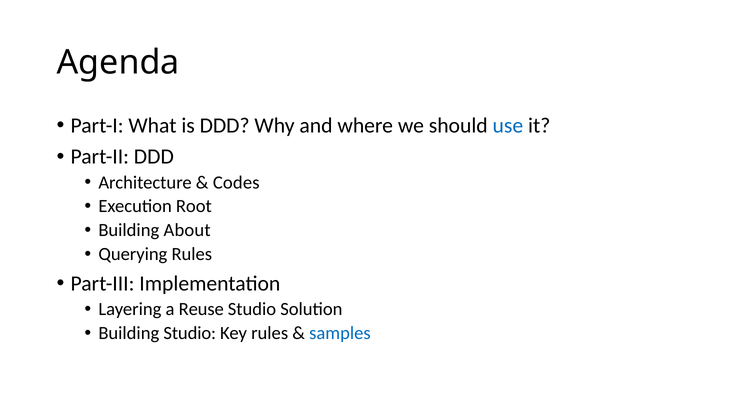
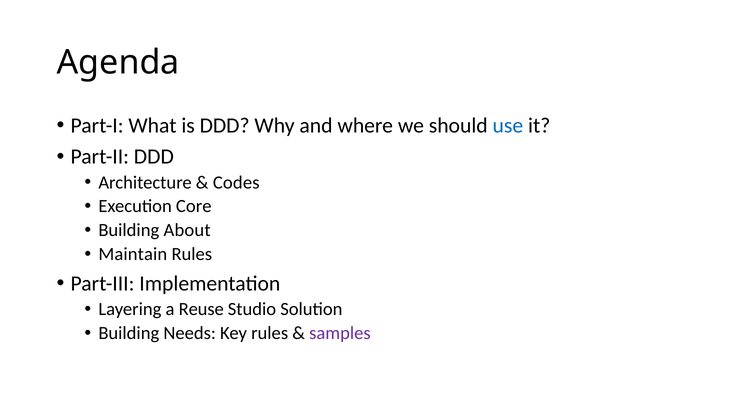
Root: Root -> Core
Querying: Querying -> Maintain
Building Studio: Studio -> Needs
samples colour: blue -> purple
